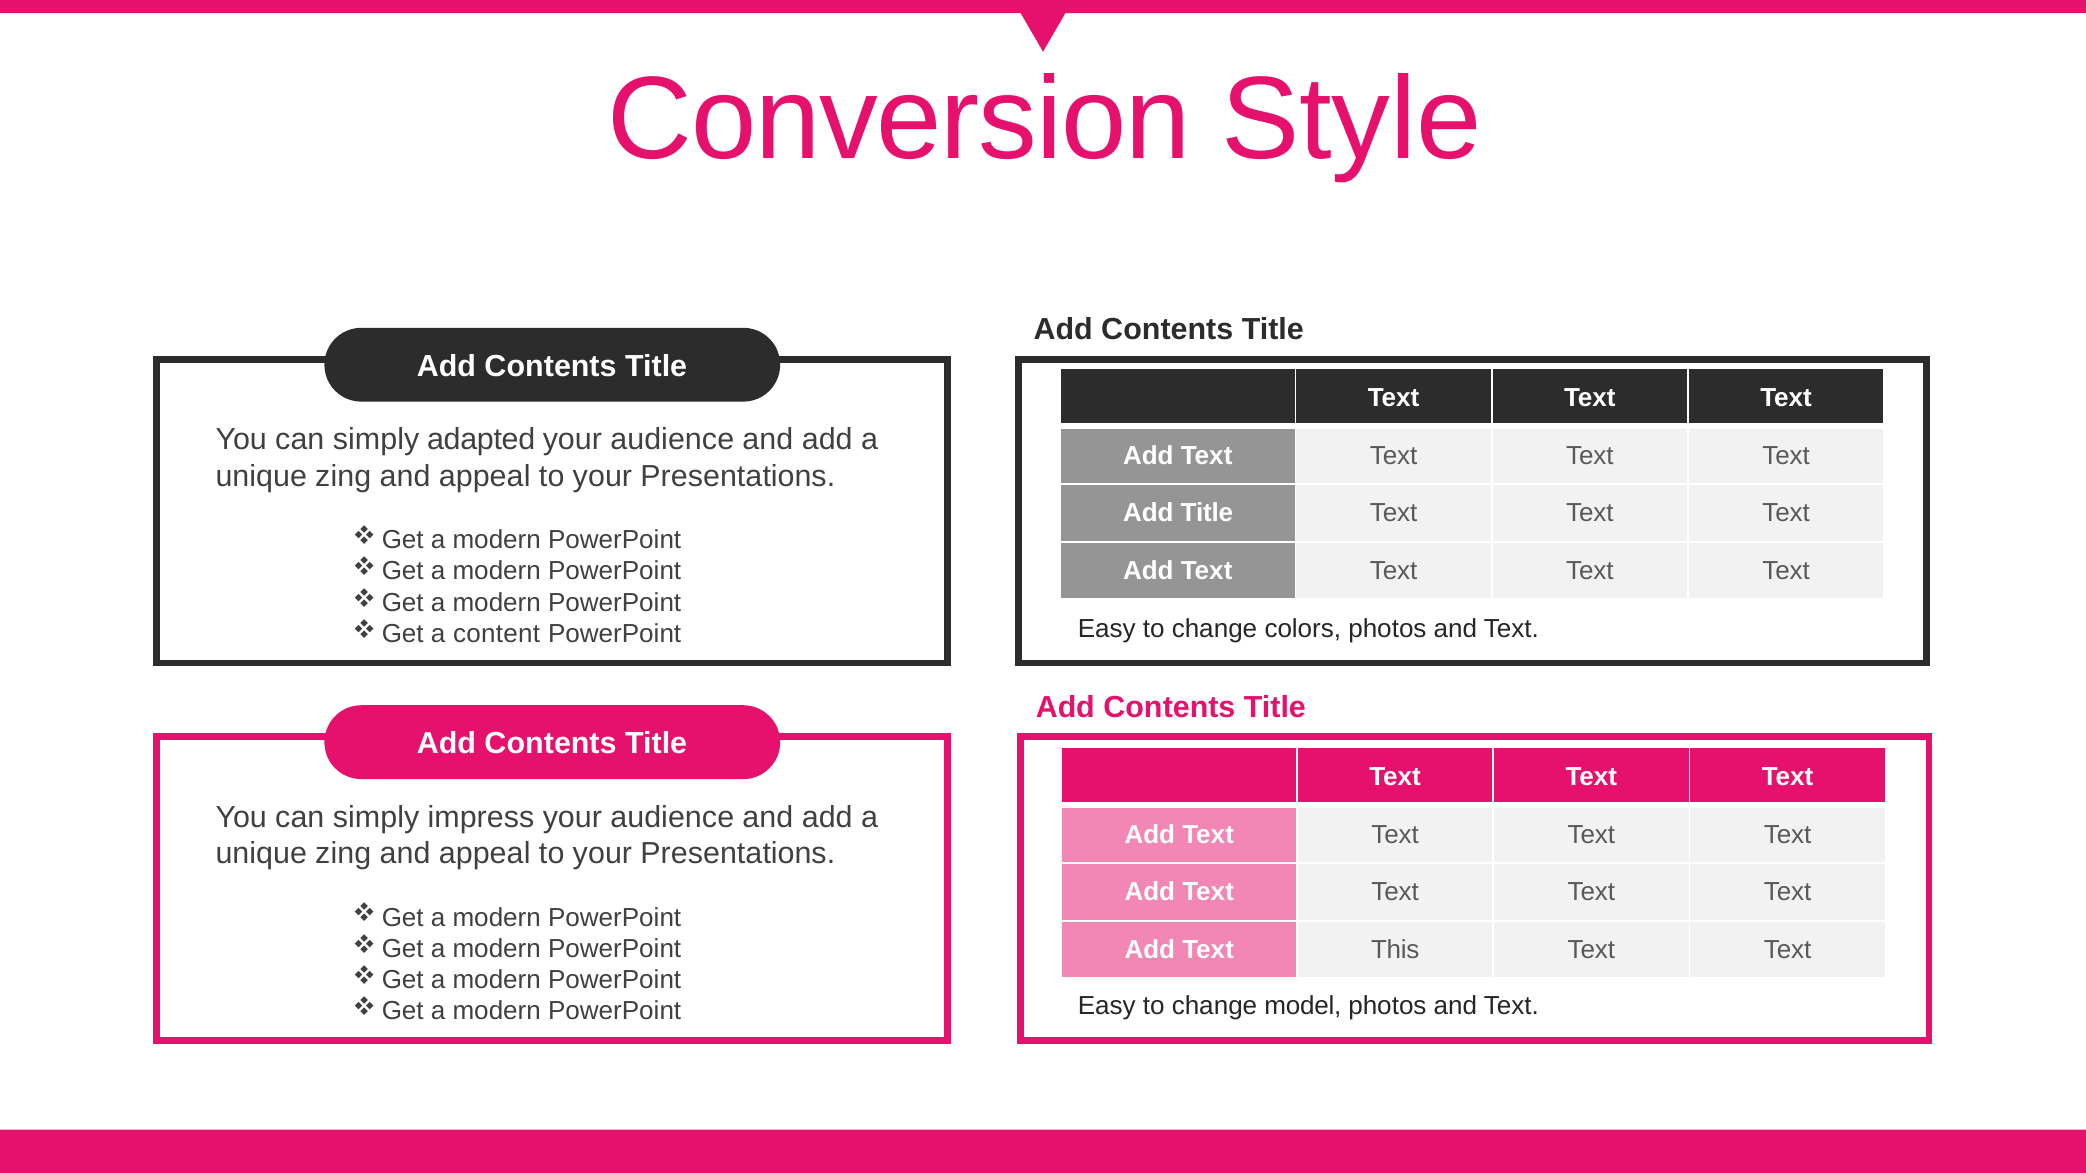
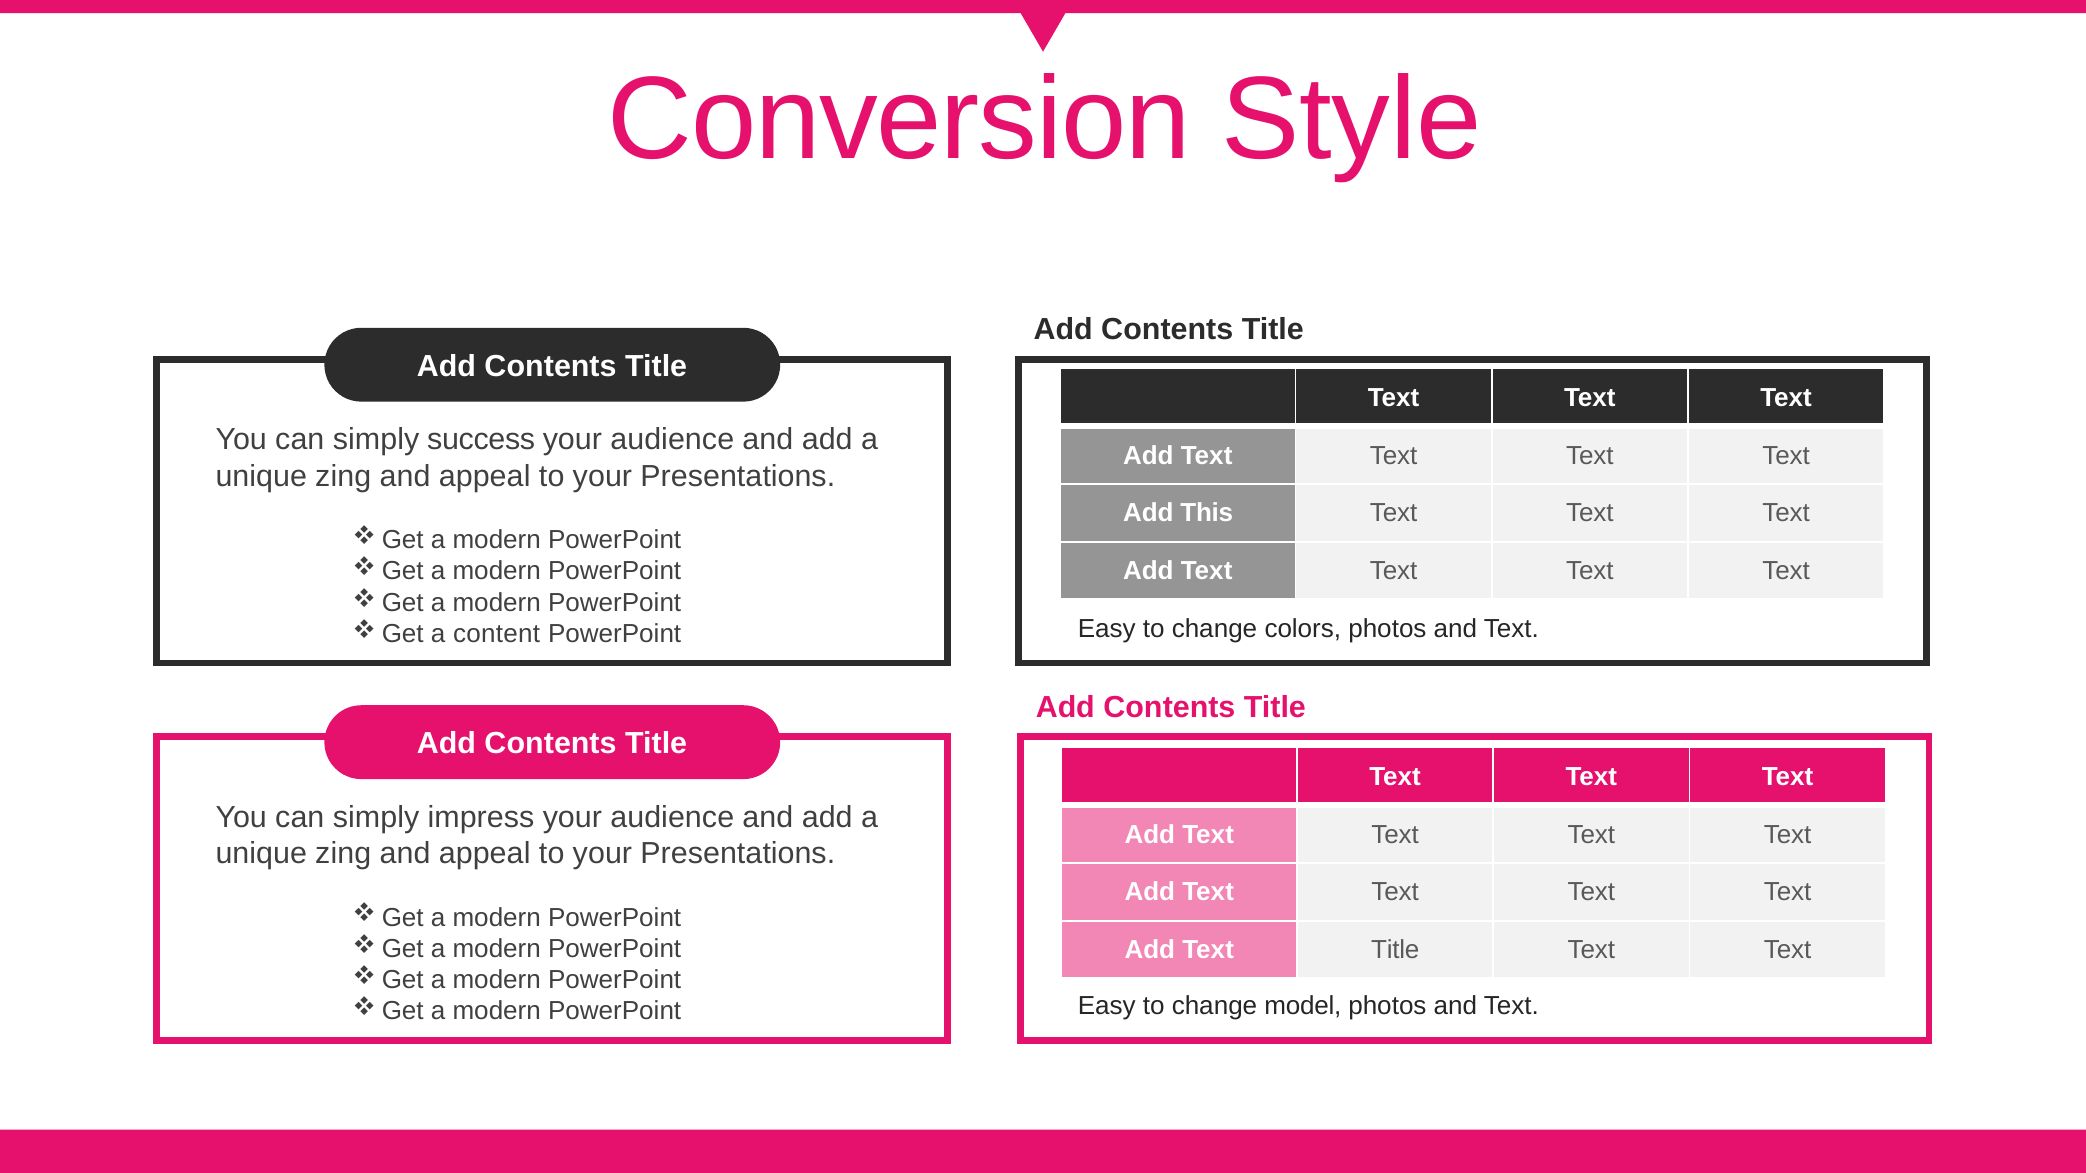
adapted: adapted -> success
Add Title: Title -> This
Text This: This -> Title
